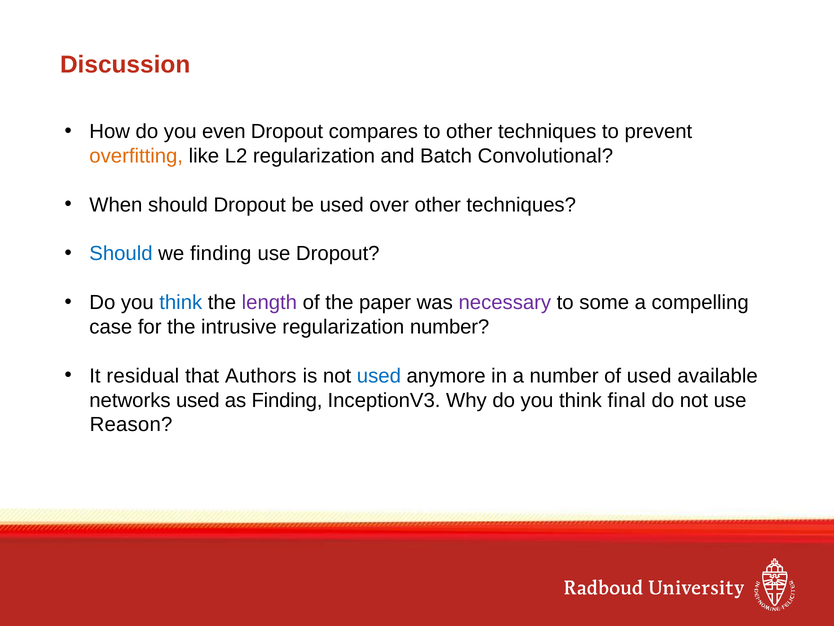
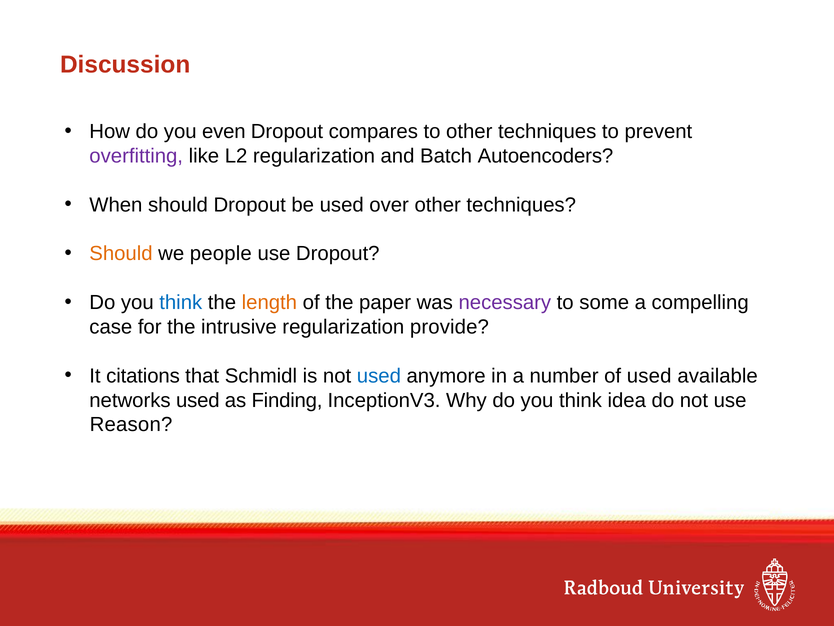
overfitting colour: orange -> purple
Convolutional: Convolutional -> Autoencoders
Should at (121, 254) colour: blue -> orange
we finding: finding -> people
length colour: purple -> orange
regularization number: number -> provide
residual: residual -> citations
Authors: Authors -> Schmidl
final: final -> idea
